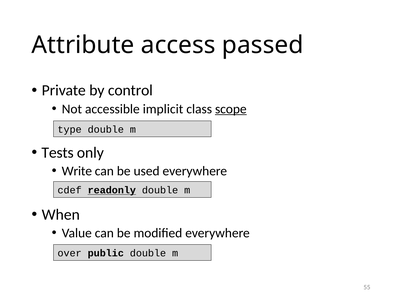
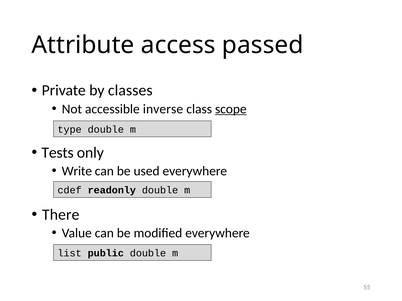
control: control -> classes
implicit: implicit -> inverse
readonly underline: present -> none
When: When -> There
over: over -> list
